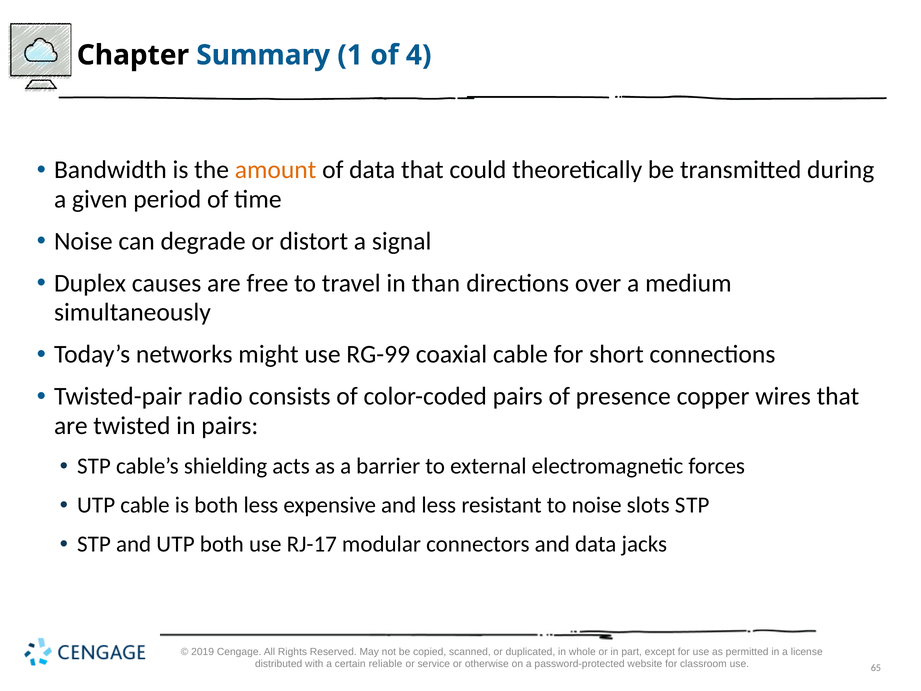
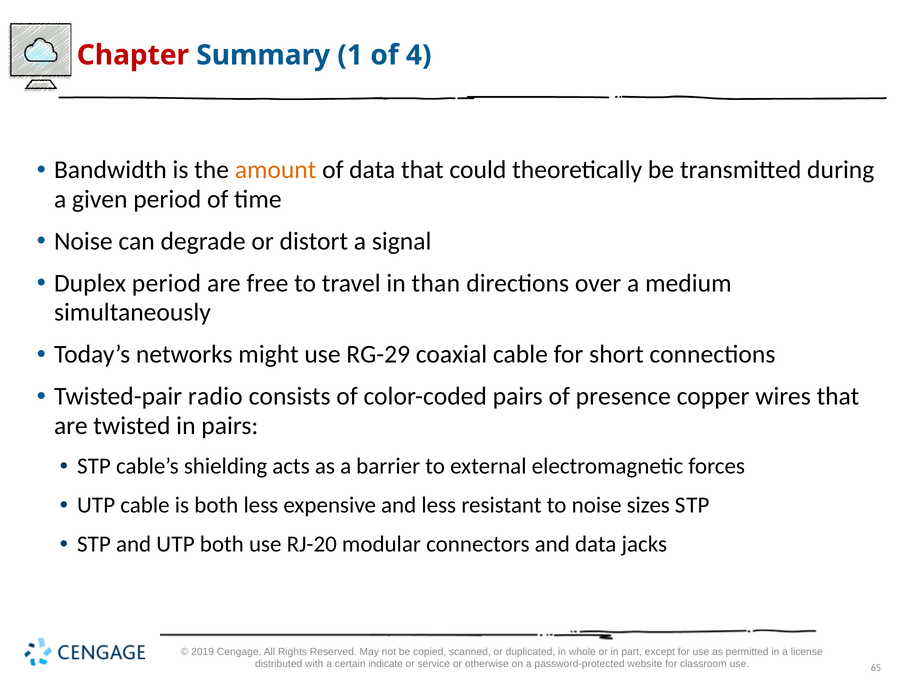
Chapter colour: black -> red
Duplex causes: causes -> period
RG-99: RG-99 -> RG-29
slots: slots -> sizes
RJ-17: RJ-17 -> RJ-20
reliable: reliable -> indicate
